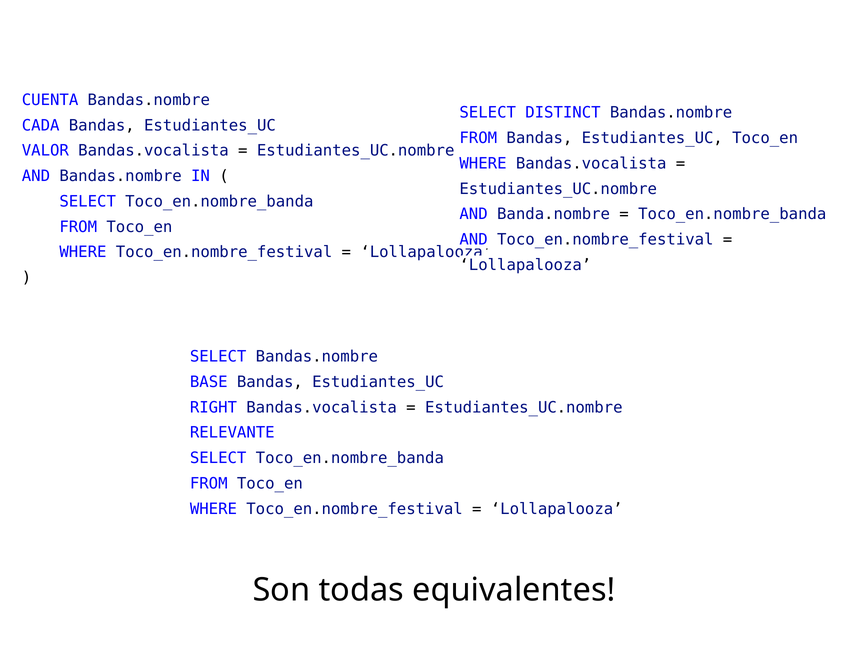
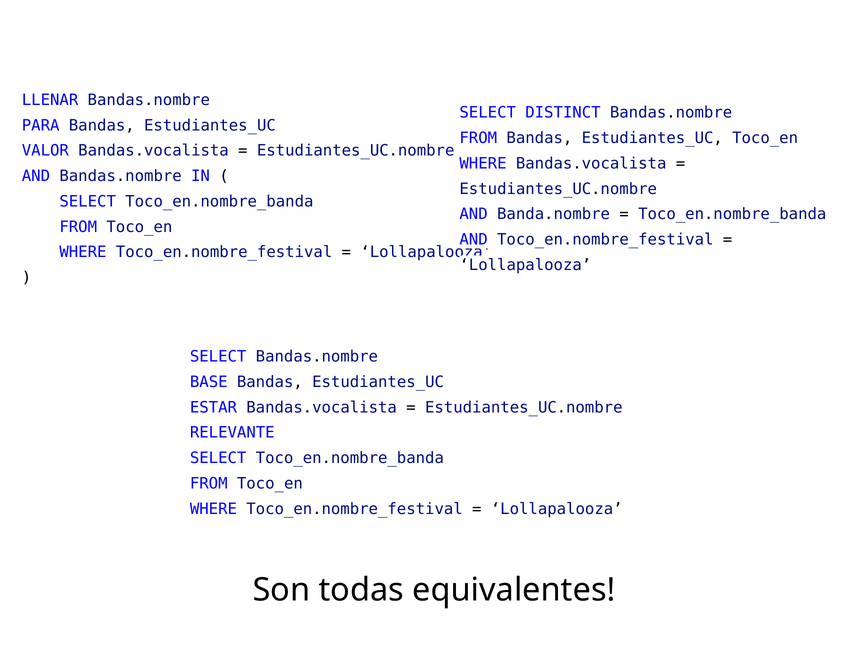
CUENTA: CUENTA -> LLENAR
CADA: CADA -> PARA
RIGHT: RIGHT -> ESTAR
